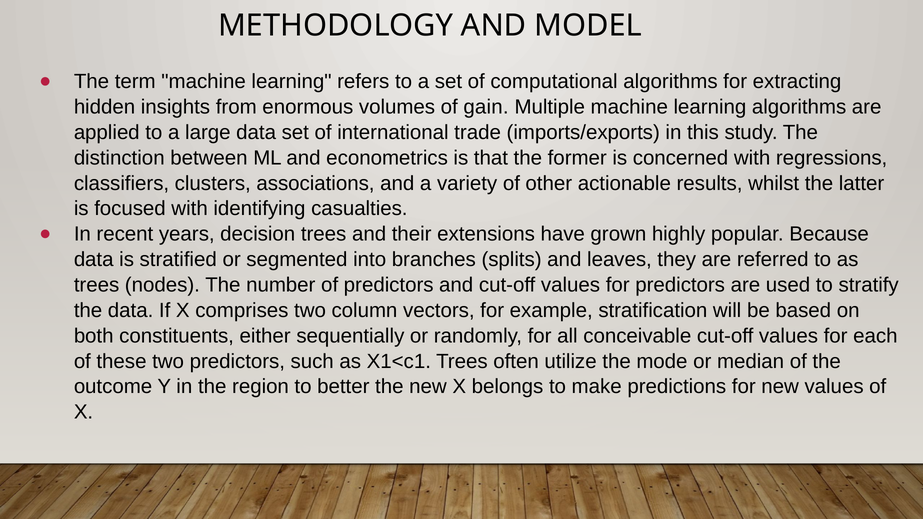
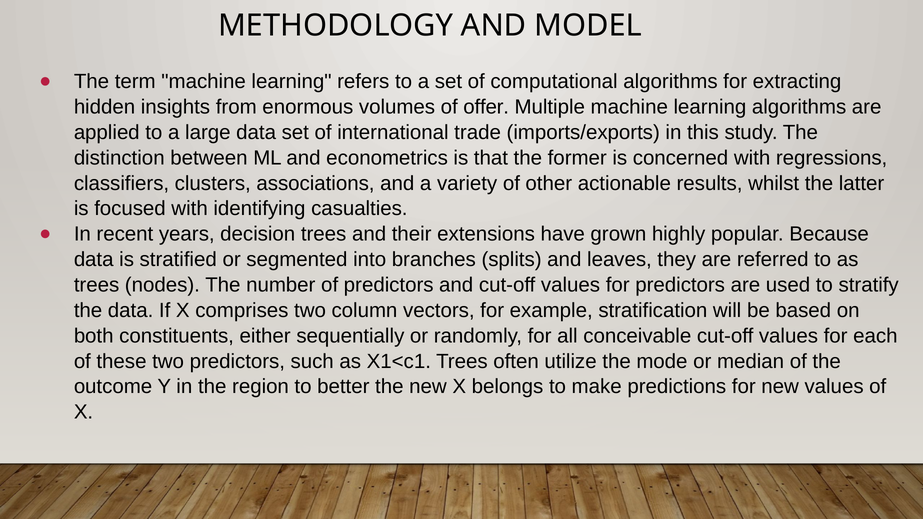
gain: gain -> offer
